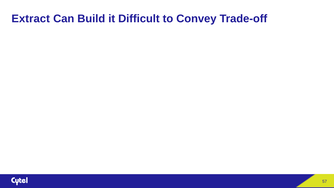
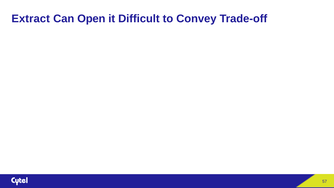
Build: Build -> Open
